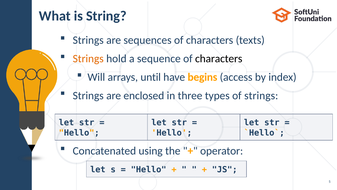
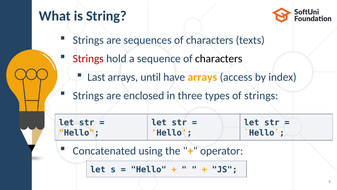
Strings at (88, 59) colour: orange -> red
Will: Will -> Last
have begins: begins -> arrays
